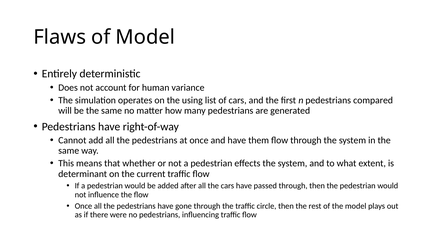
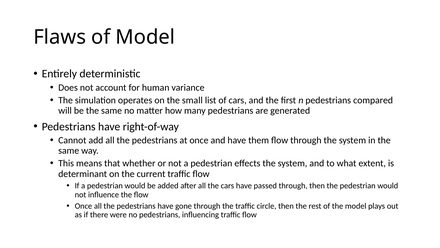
using: using -> small
